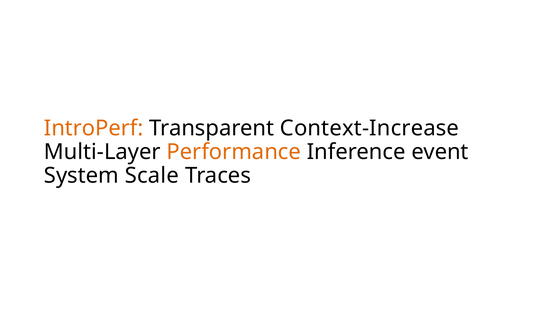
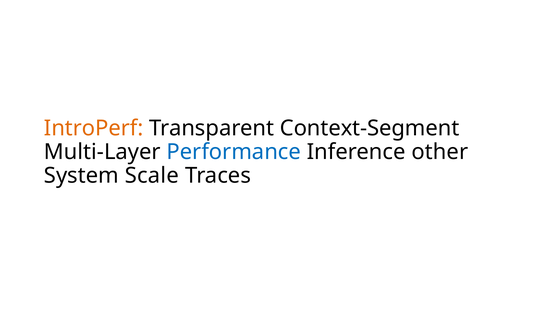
Context-Increase: Context-Increase -> Context-Segment
Performance colour: orange -> blue
event: event -> other
